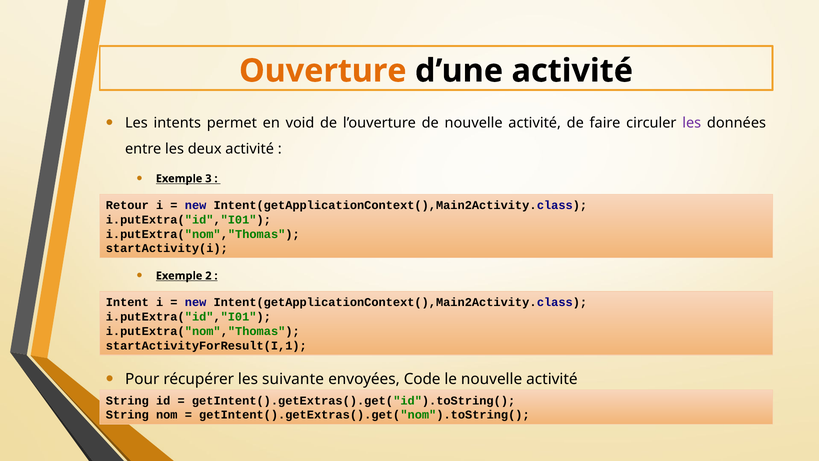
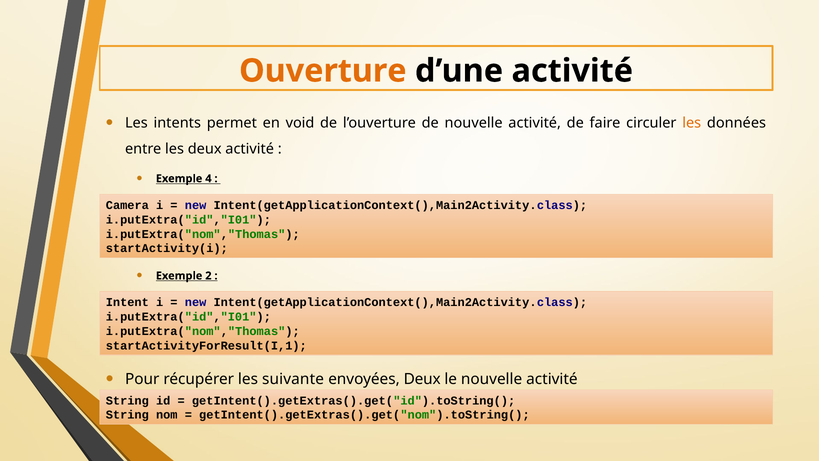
les at (692, 123) colour: purple -> orange
3: 3 -> 4
Retour: Retour -> Camera
envoyées Code: Code -> Deux
